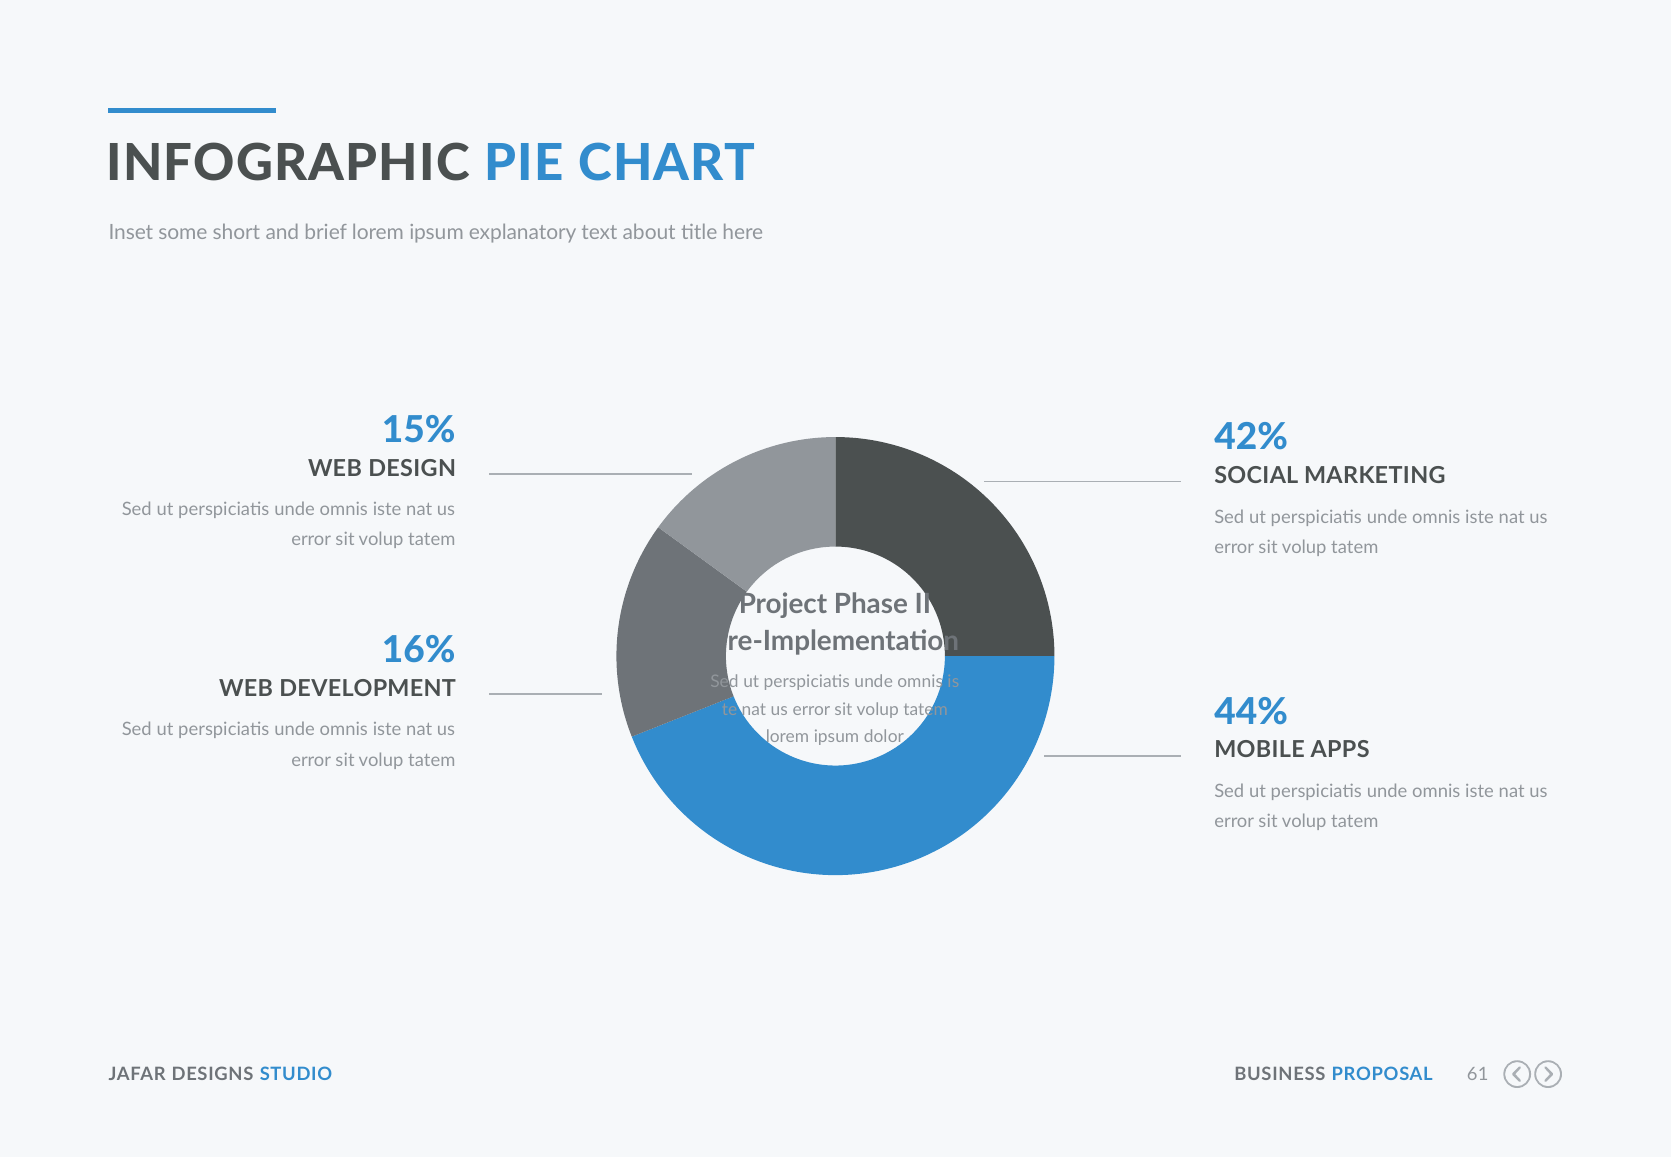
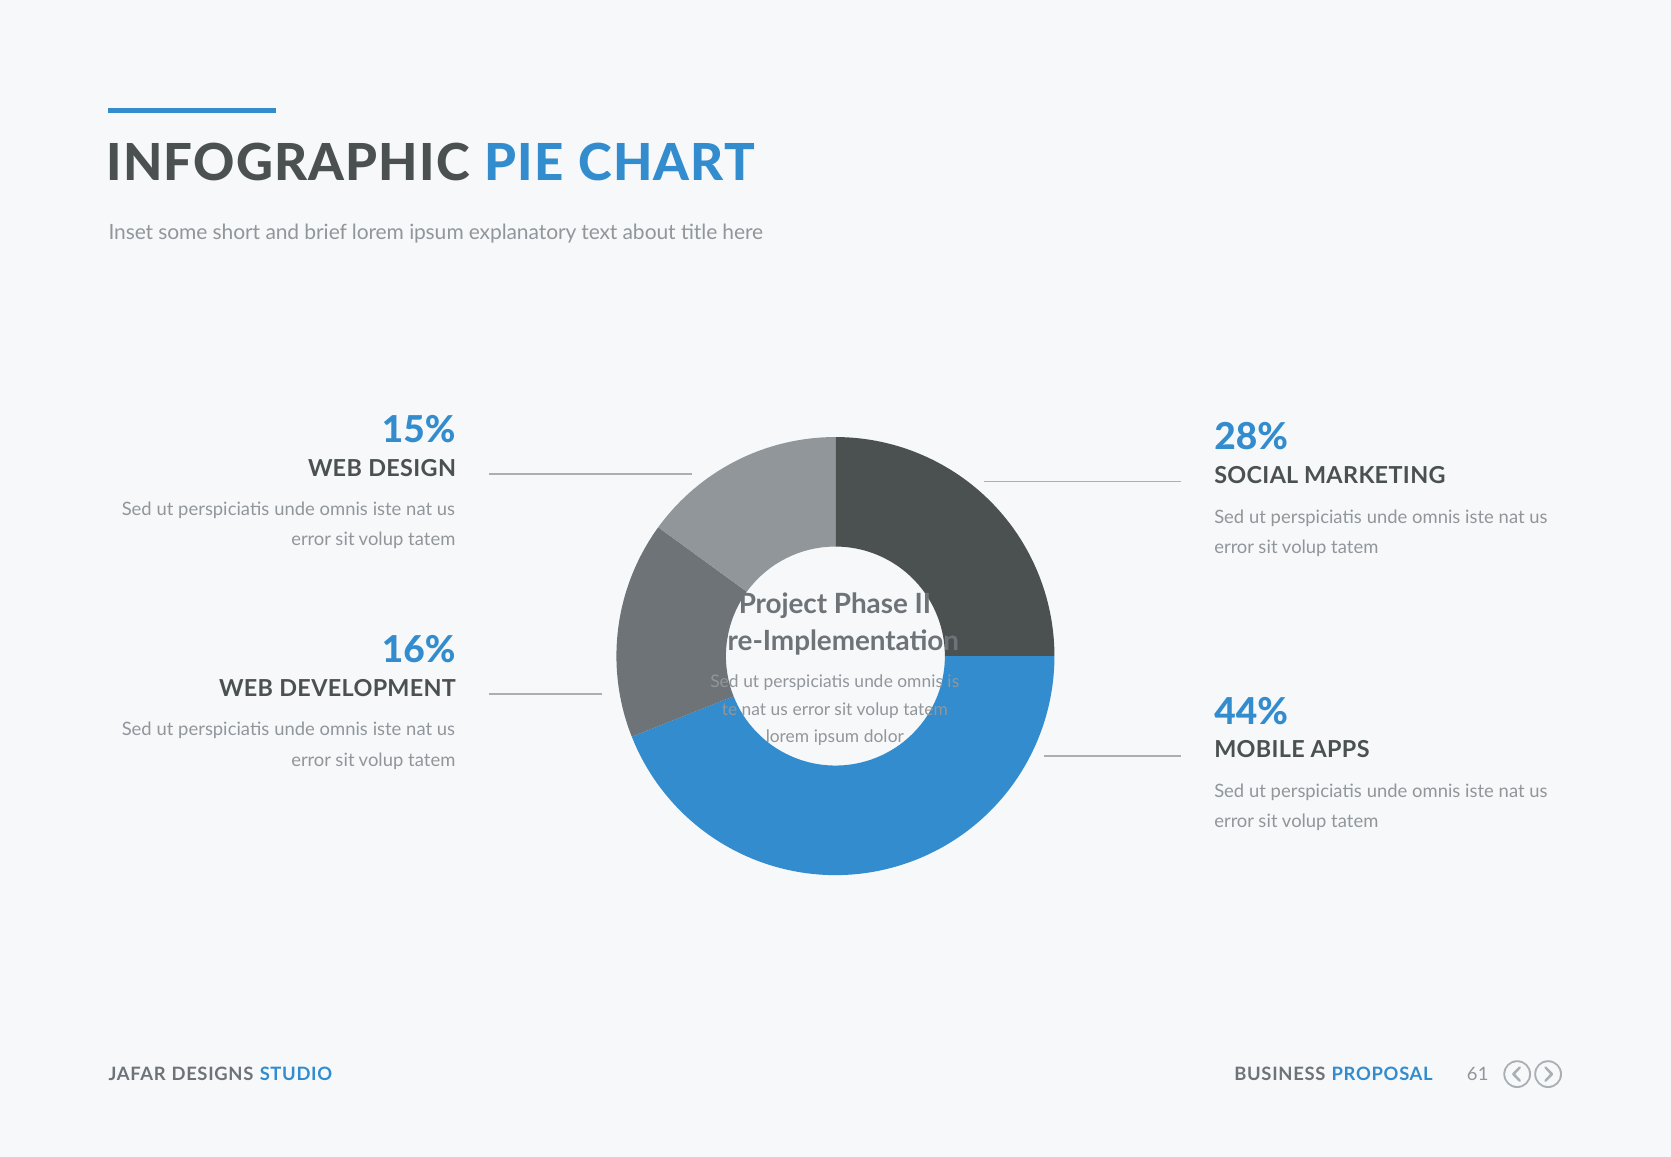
42%: 42% -> 28%
